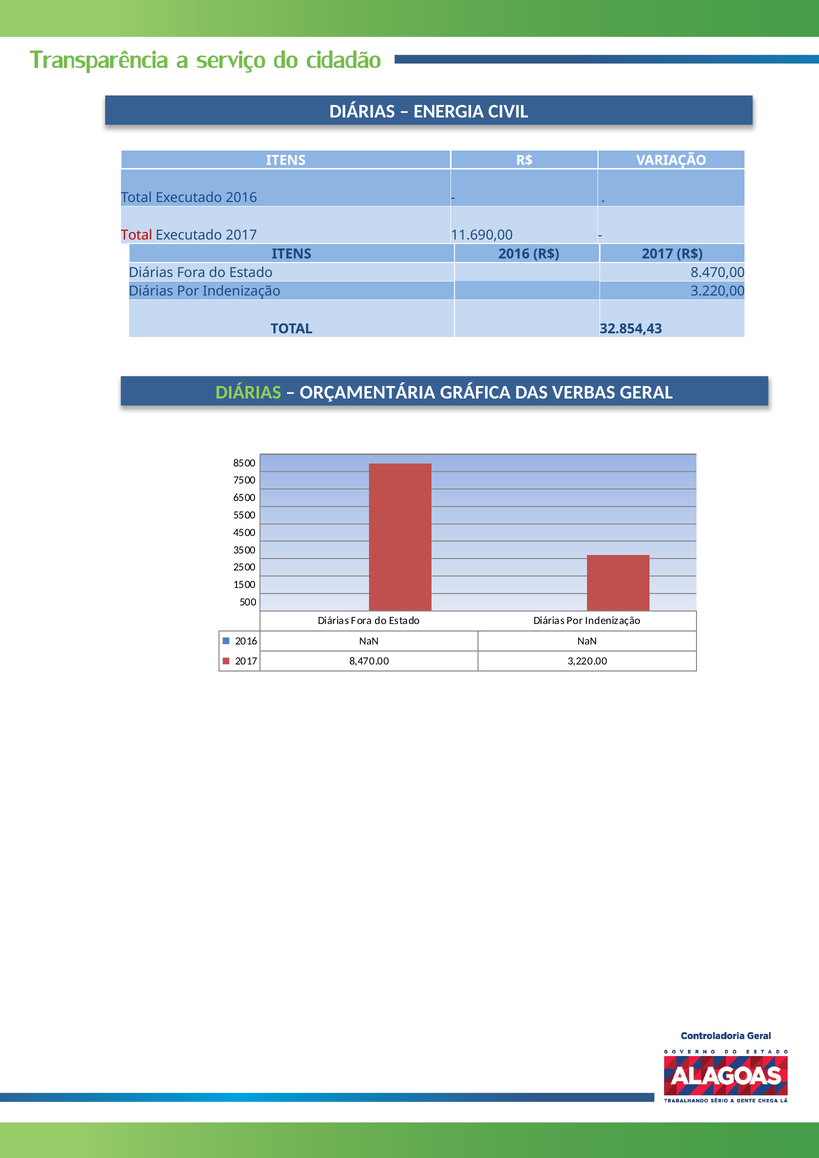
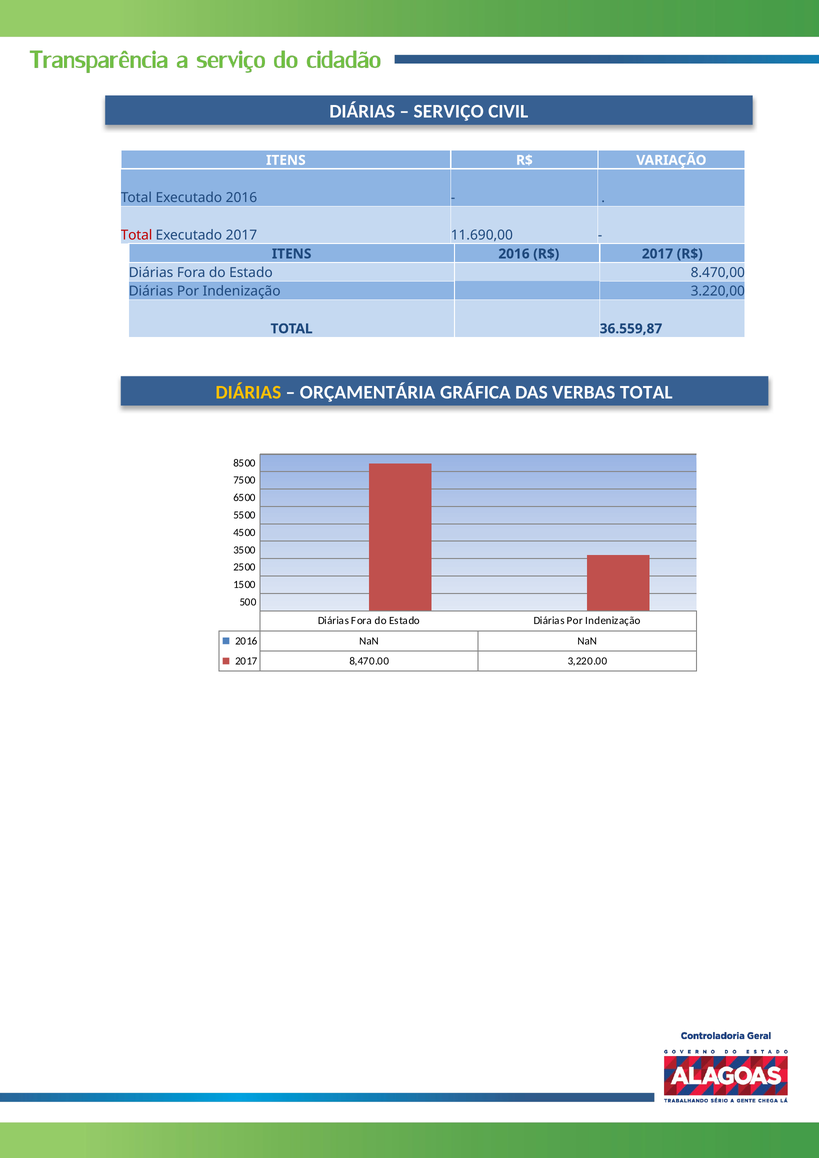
ENERGIA: ENERGIA -> SERVIÇO
32.854,43: 32.854,43 -> 36.559,87
DIÁRIAS at (248, 392) colour: light green -> yellow
VERBAS GERAL: GERAL -> TOTAL
